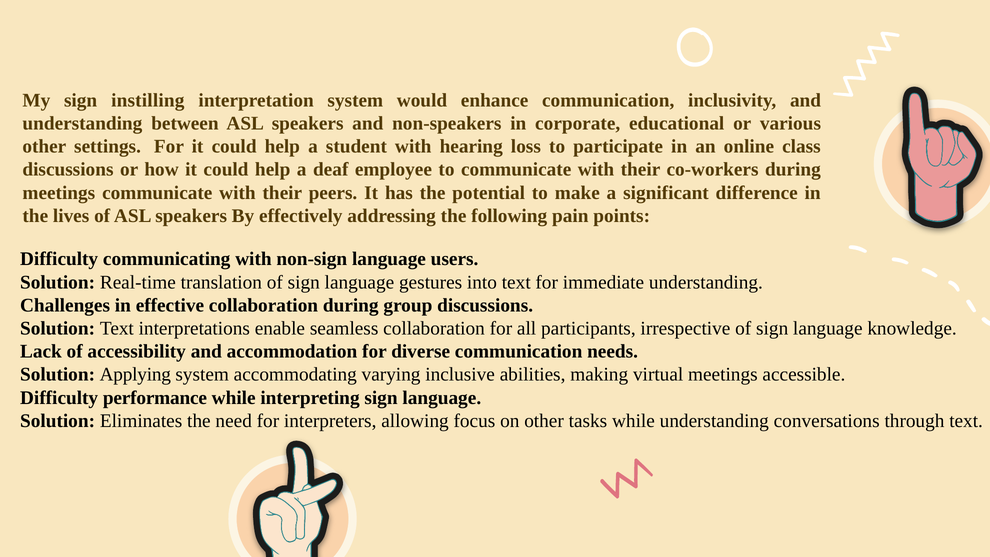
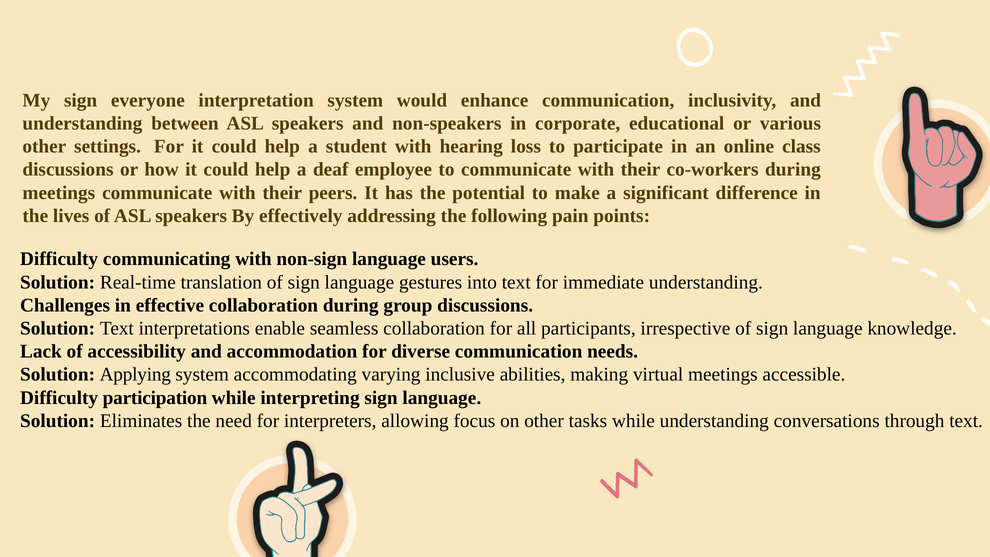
instilling: instilling -> everyone
performance: performance -> participation
